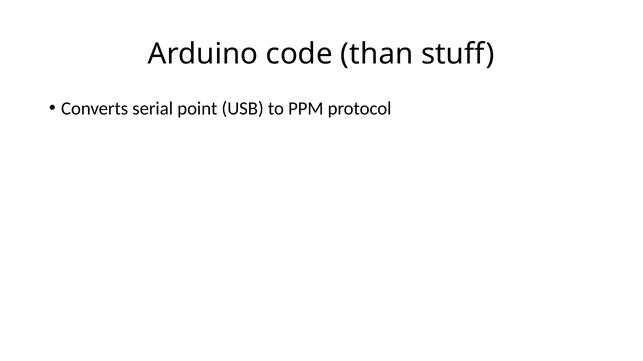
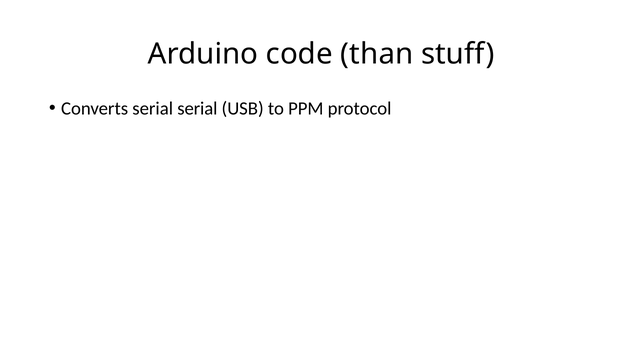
serial point: point -> serial
